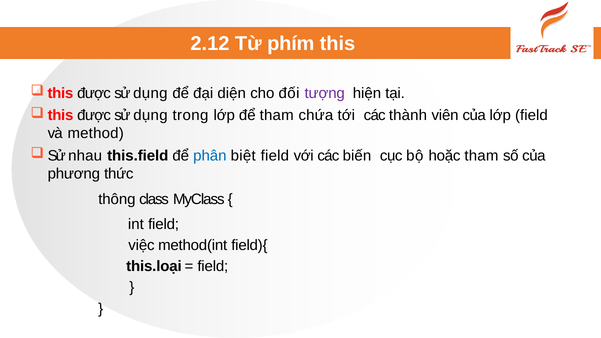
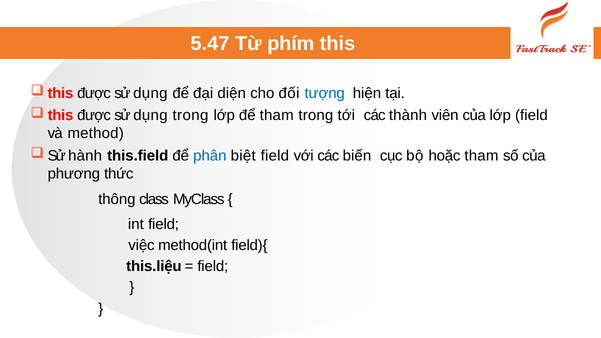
2.12: 2.12 -> 5.47
tượng colour: purple -> blue
tham chứa: chứa -> trong
nhau: nhau -> hành
this.loại: this.loại -> this.liệu
